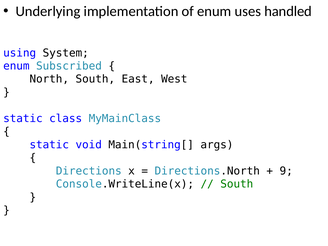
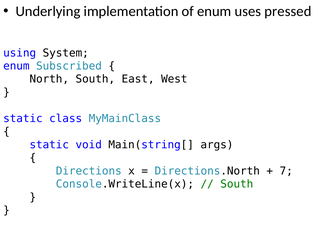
handled: handled -> pressed
9: 9 -> 7
